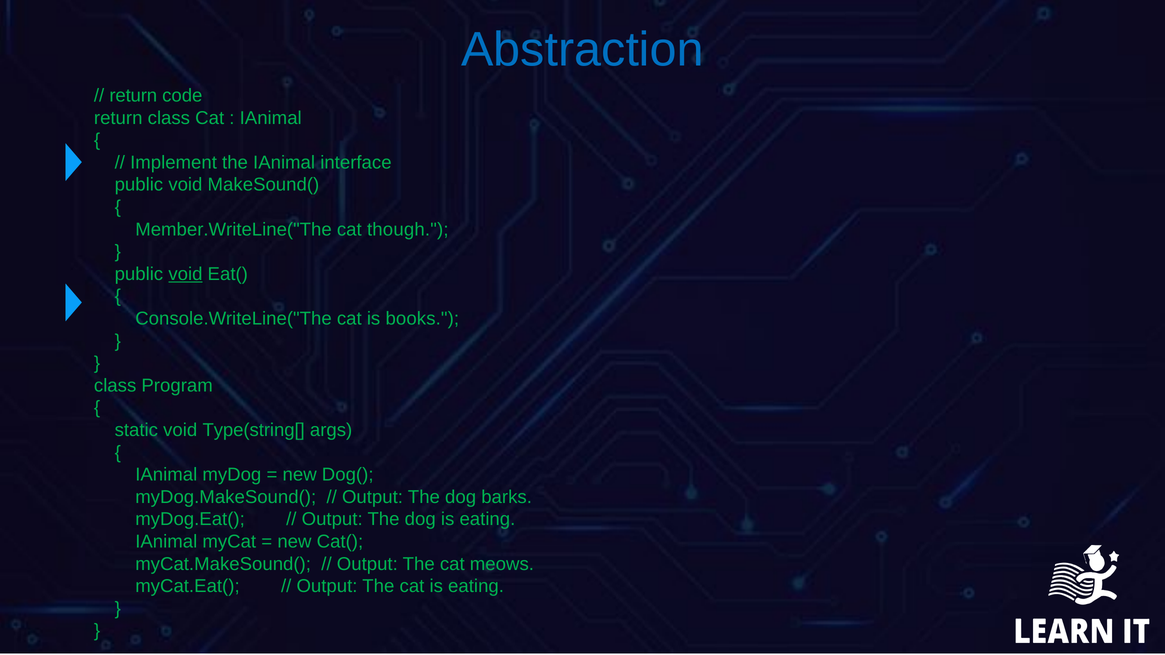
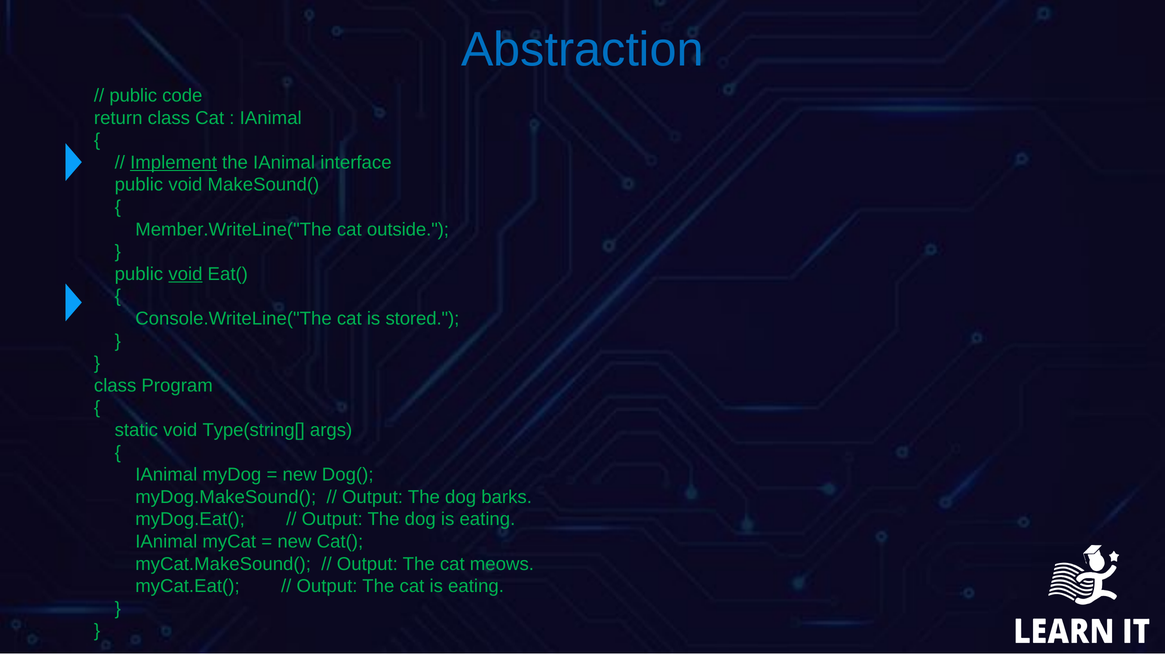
return at (133, 96): return -> public
Implement underline: none -> present
though: though -> outside
books: books -> stored
